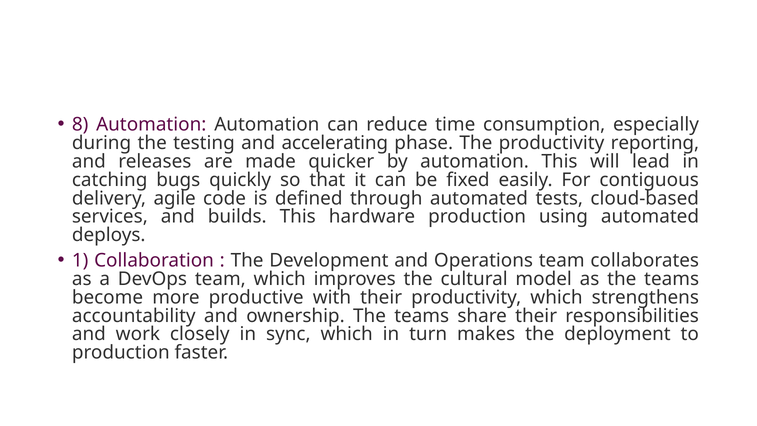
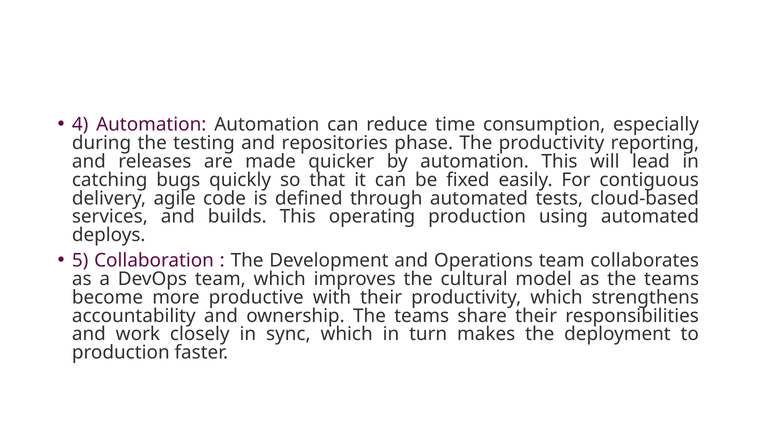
8: 8 -> 4
accelerating: accelerating -> repositories
hardware: hardware -> operating
1: 1 -> 5
